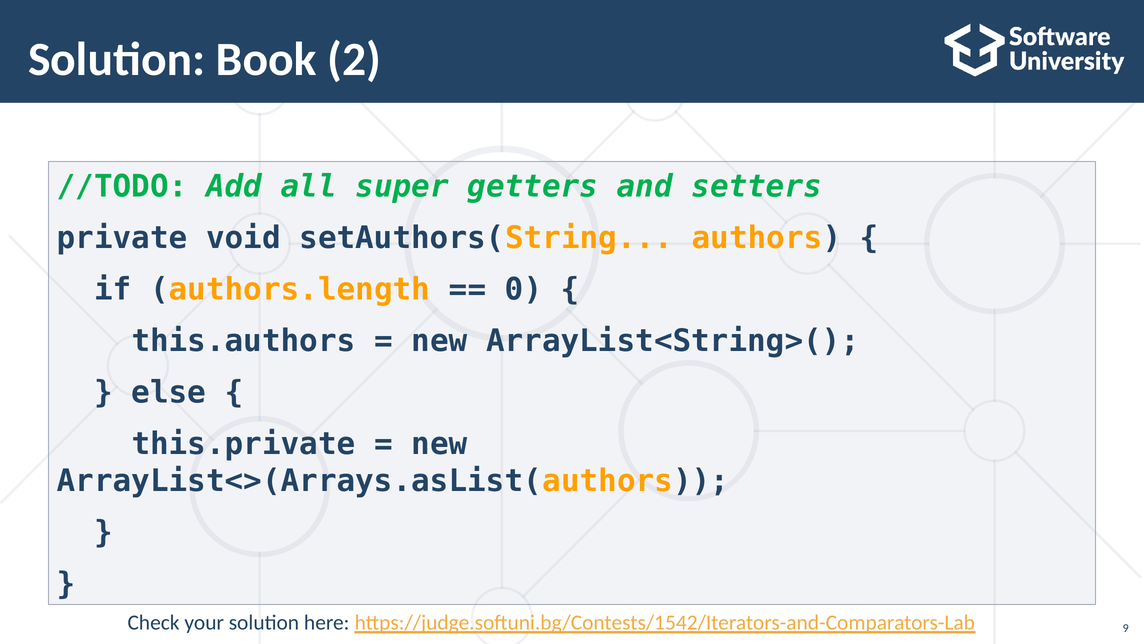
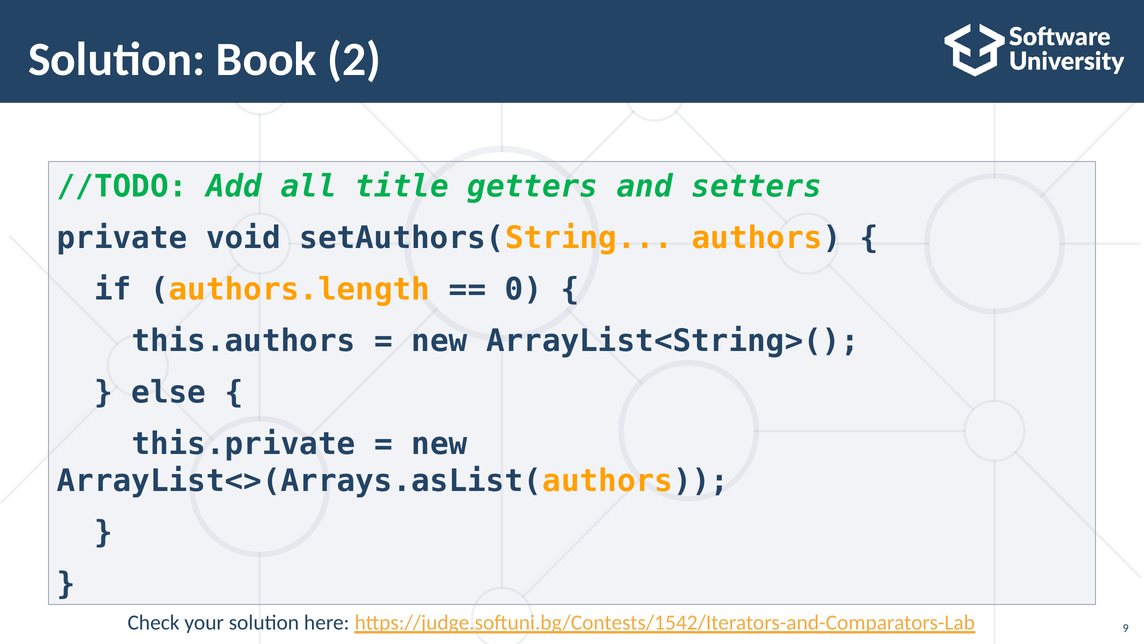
super: super -> title
